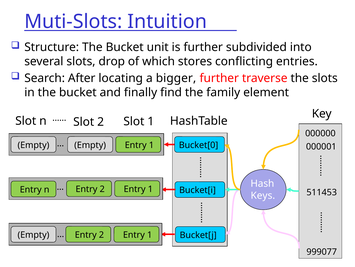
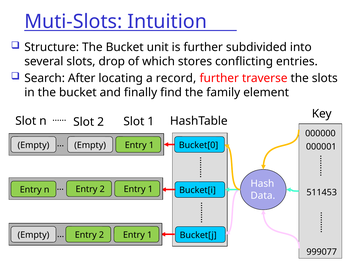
bigger: bigger -> record
Keys: Keys -> Data
